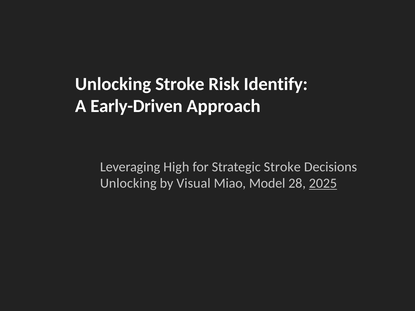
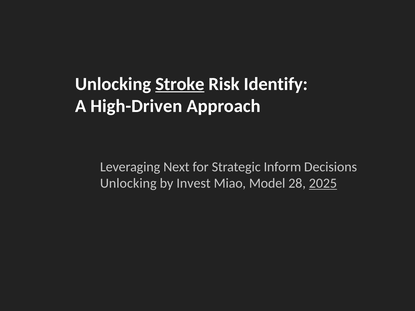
Stroke at (180, 84) underline: none -> present
Early-Driven: Early-Driven -> High-Driven
High: High -> Next
Strategic Stroke: Stroke -> Inform
Visual: Visual -> Invest
